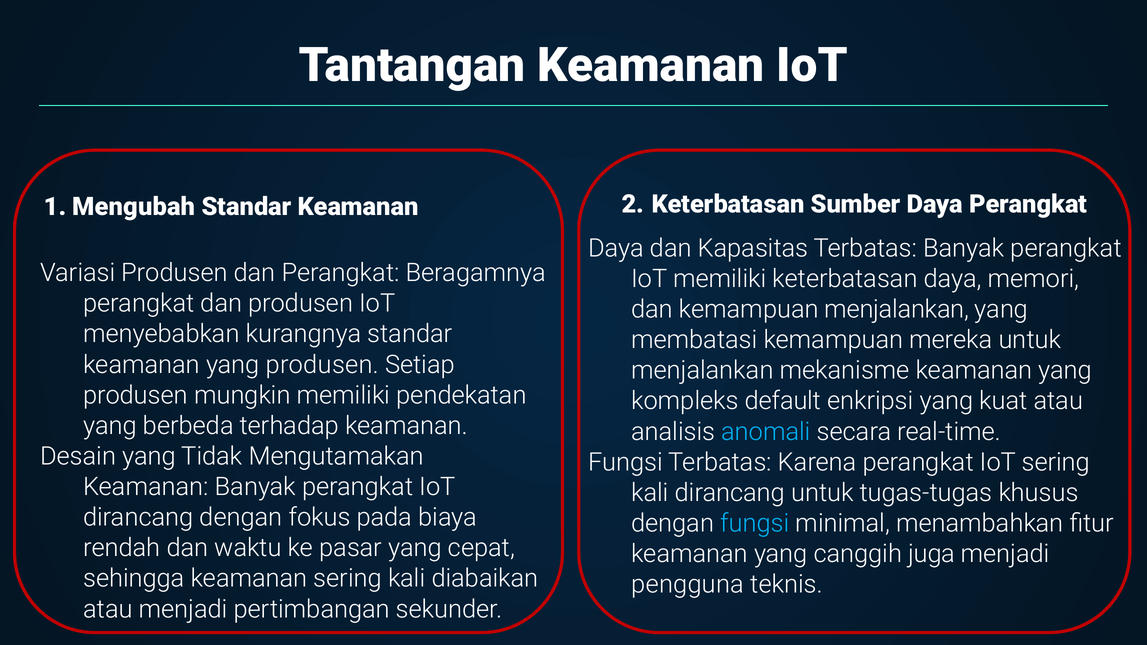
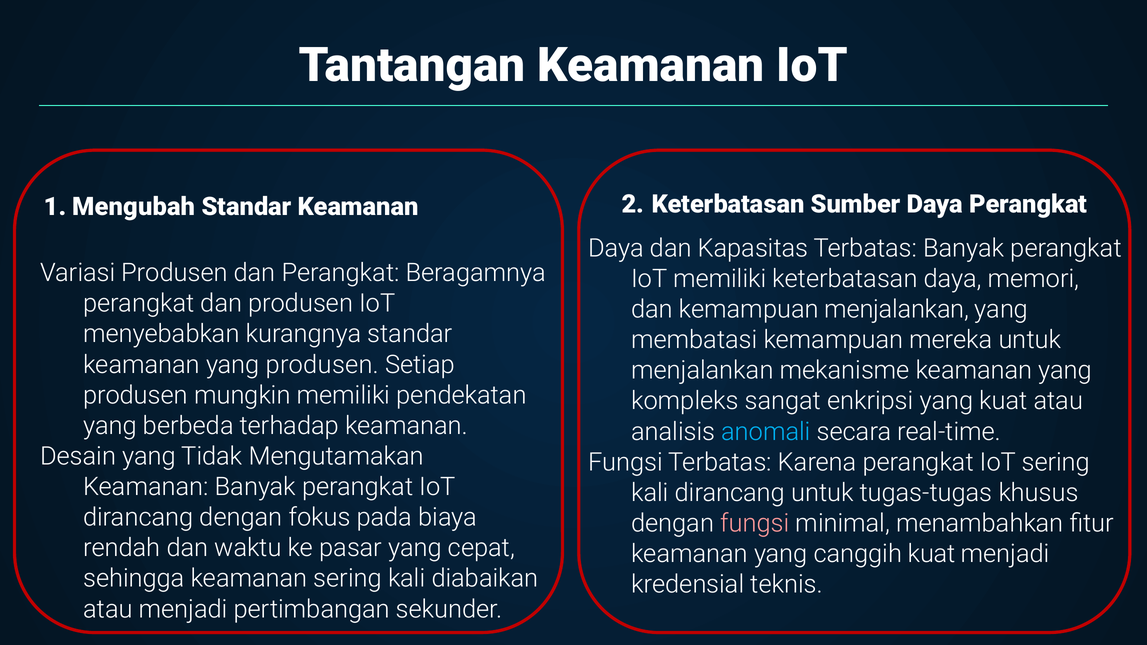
default: default -> sangat
fungsi at (755, 524) colour: light blue -> pink
canggih juga: juga -> kuat
pengguna: pengguna -> kredensial
